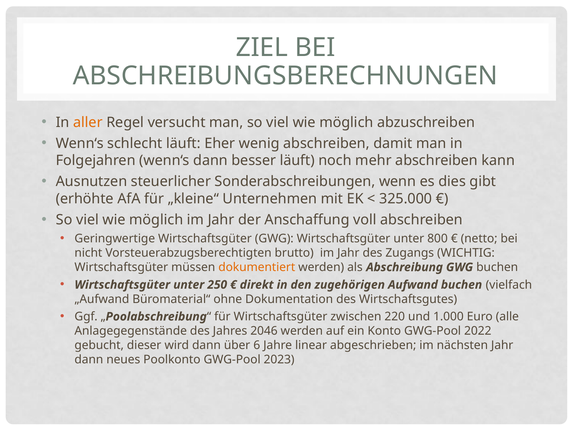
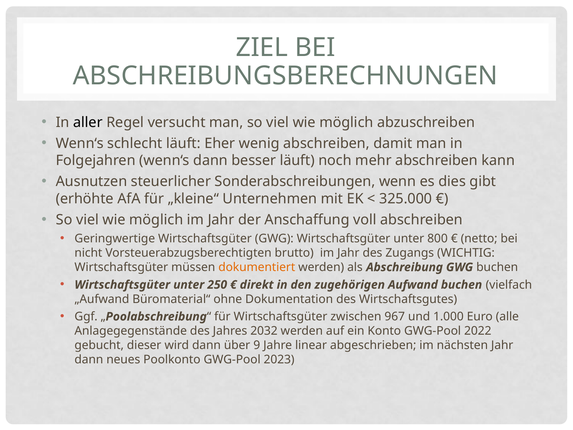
aller colour: orange -> black
220: 220 -> 967
2046: 2046 -> 2032
6: 6 -> 9
